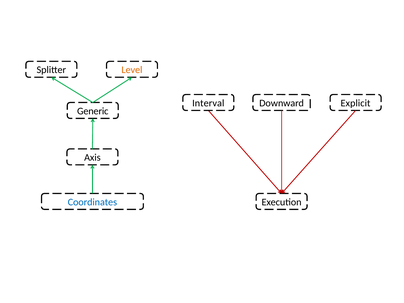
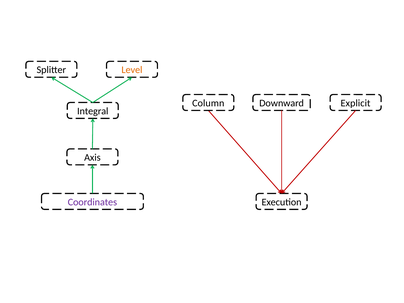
Interval: Interval -> Column
Generic: Generic -> Integral
Coordinates colour: blue -> purple
